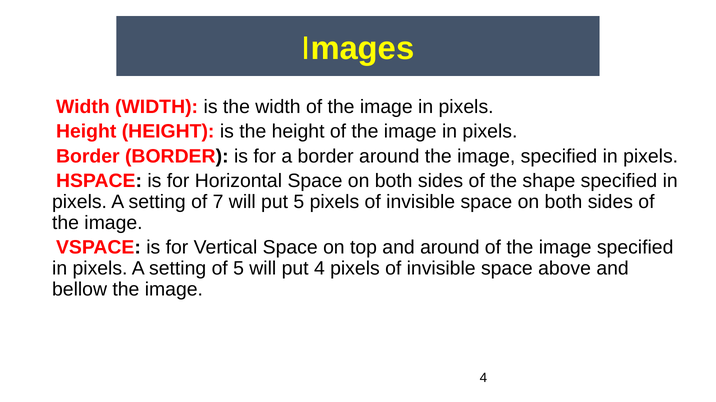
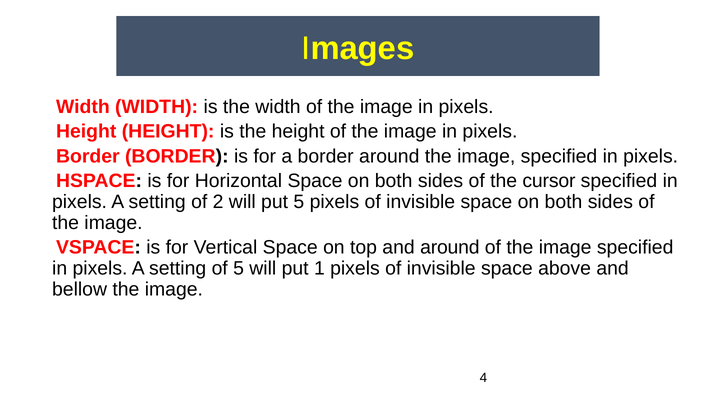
shape: shape -> cursor
7: 7 -> 2
put 4: 4 -> 1
